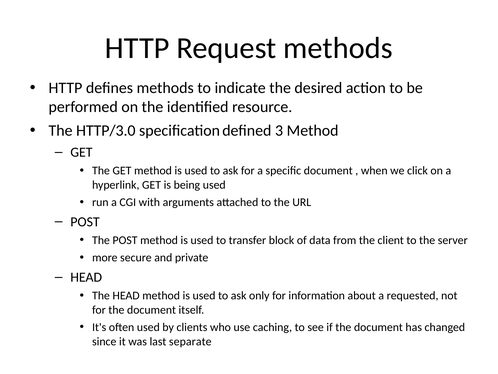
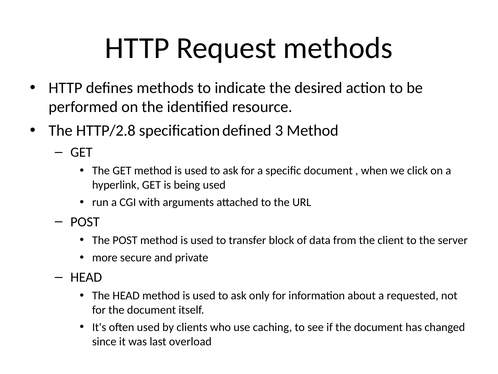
HTTP/3.0: HTTP/3.0 -> HTTP/2.8
separate: separate -> overload
